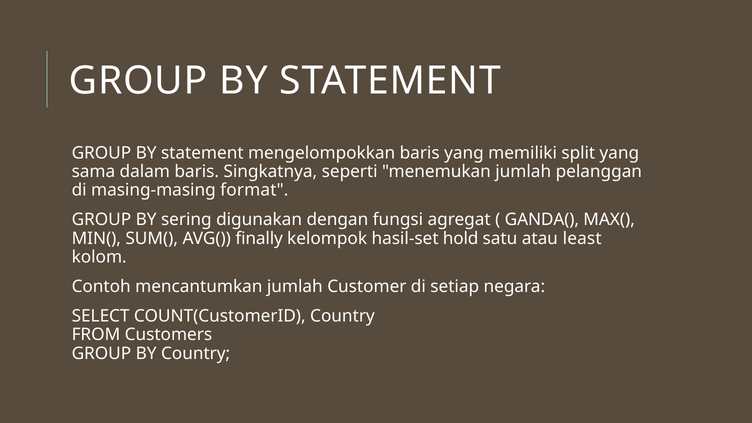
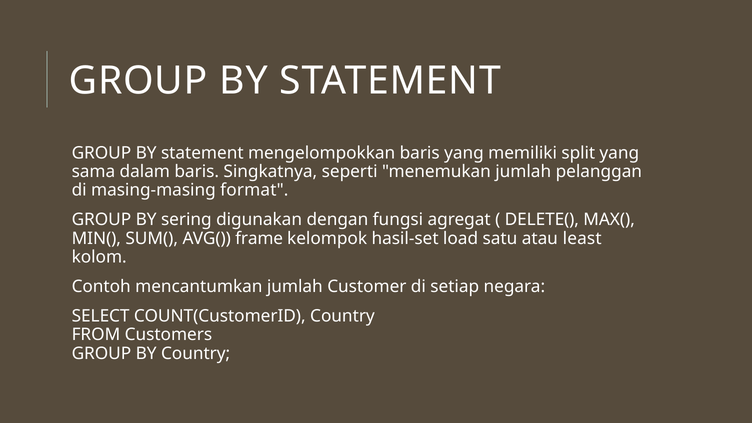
GANDA(: GANDA( -> DELETE(
finally: finally -> frame
hold: hold -> load
